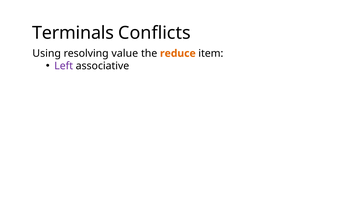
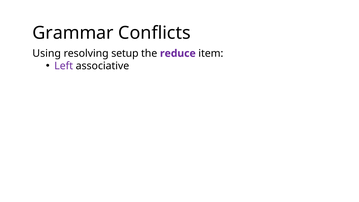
Terminals: Terminals -> Grammar
value: value -> setup
reduce colour: orange -> purple
